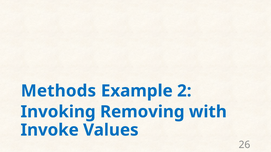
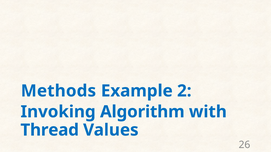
Removing: Removing -> Algorithm
Invoke: Invoke -> Thread
